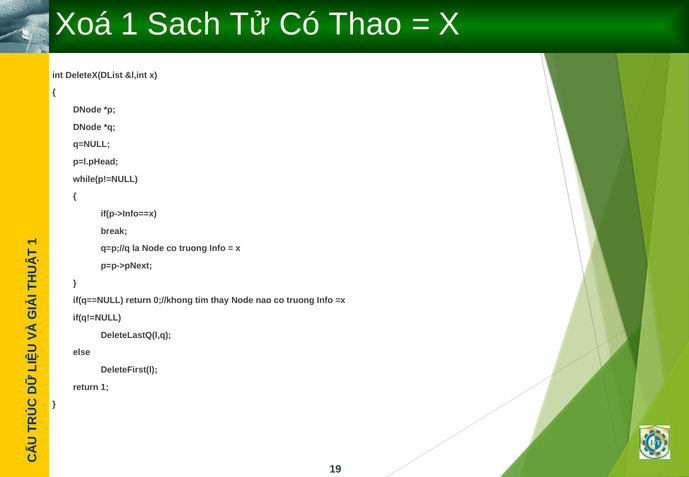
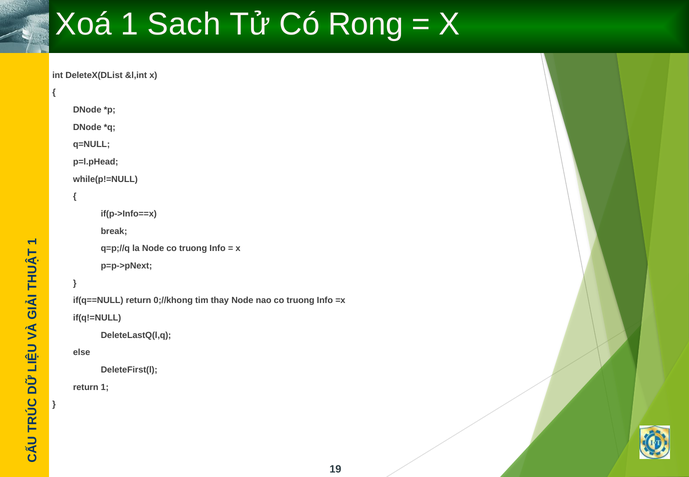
Thao: Thao -> Rong
